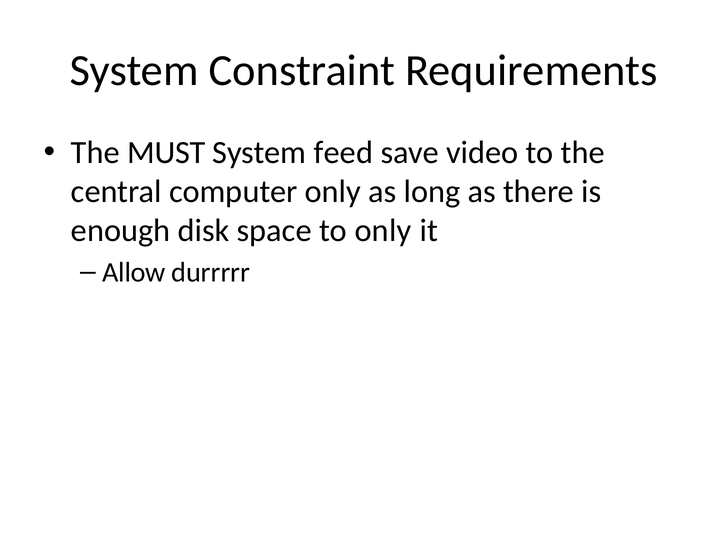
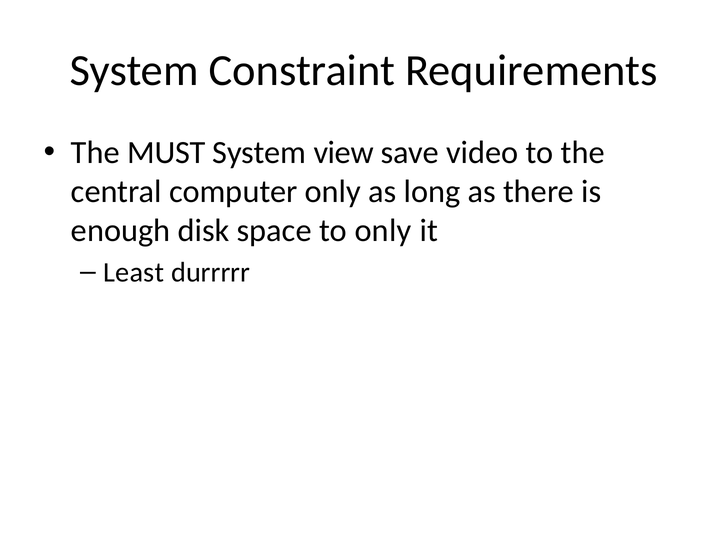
feed: feed -> view
Allow: Allow -> Least
